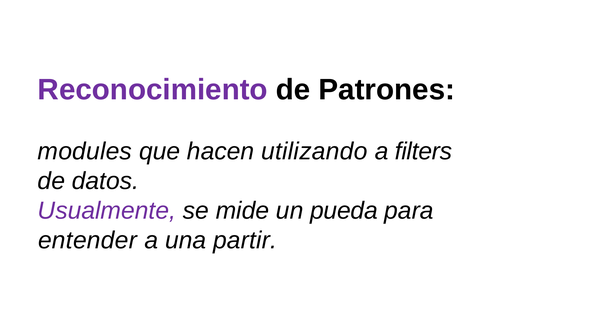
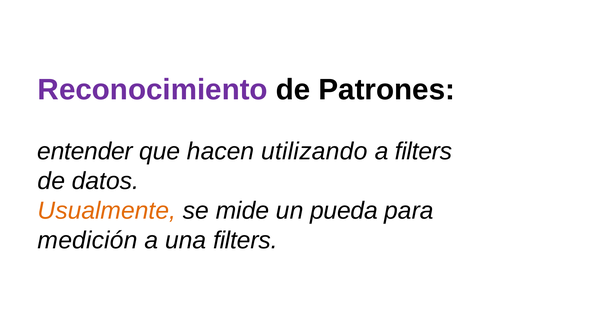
modules: modules -> entender
Usualmente colour: purple -> orange
entender: entender -> medición
una partir: partir -> filters
